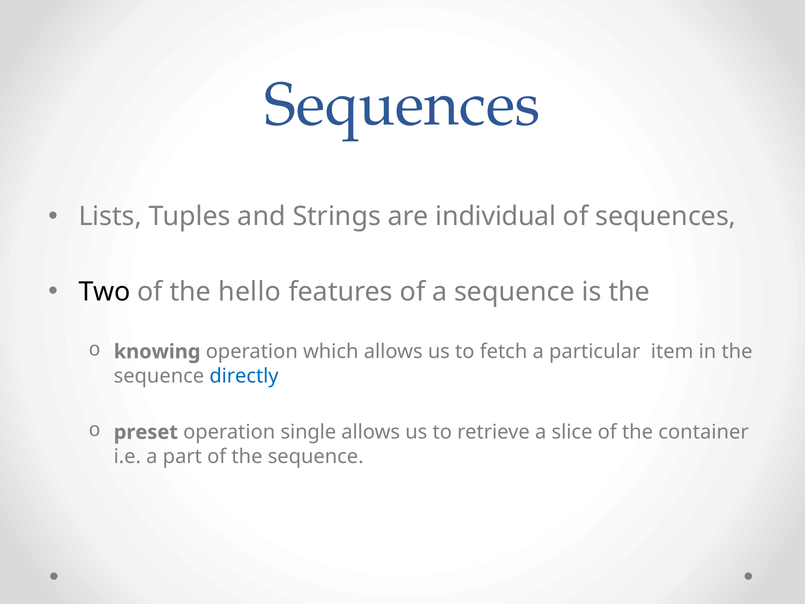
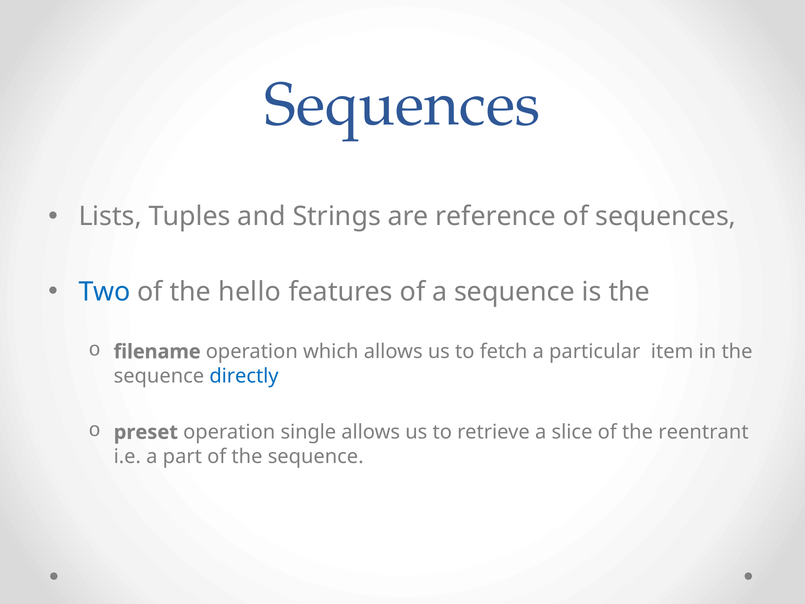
individual: individual -> reference
Two colour: black -> blue
knowing: knowing -> filename
container: container -> reentrant
